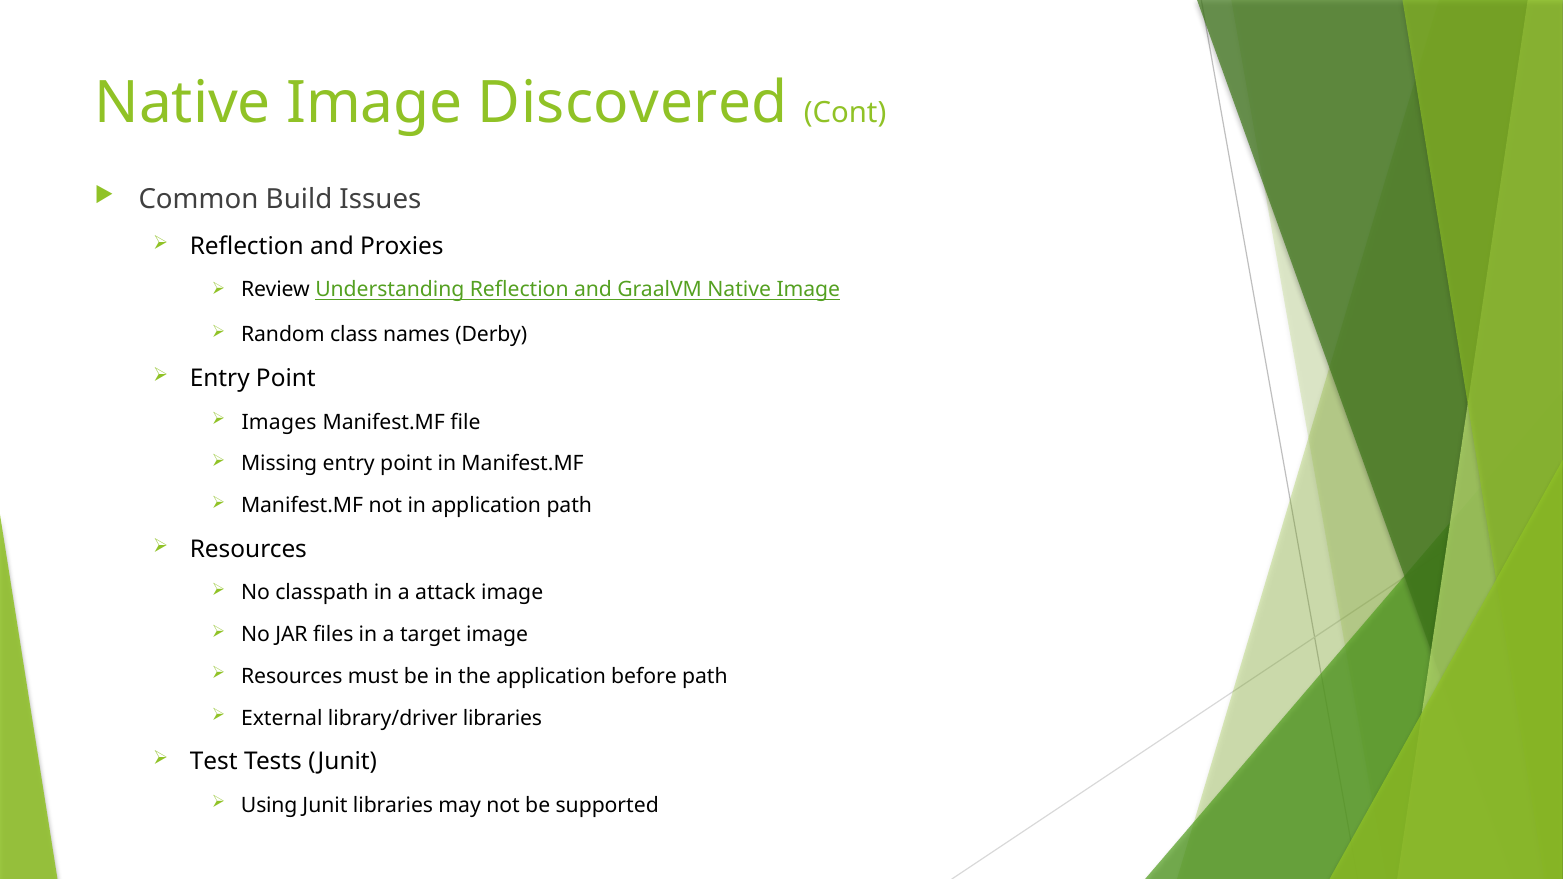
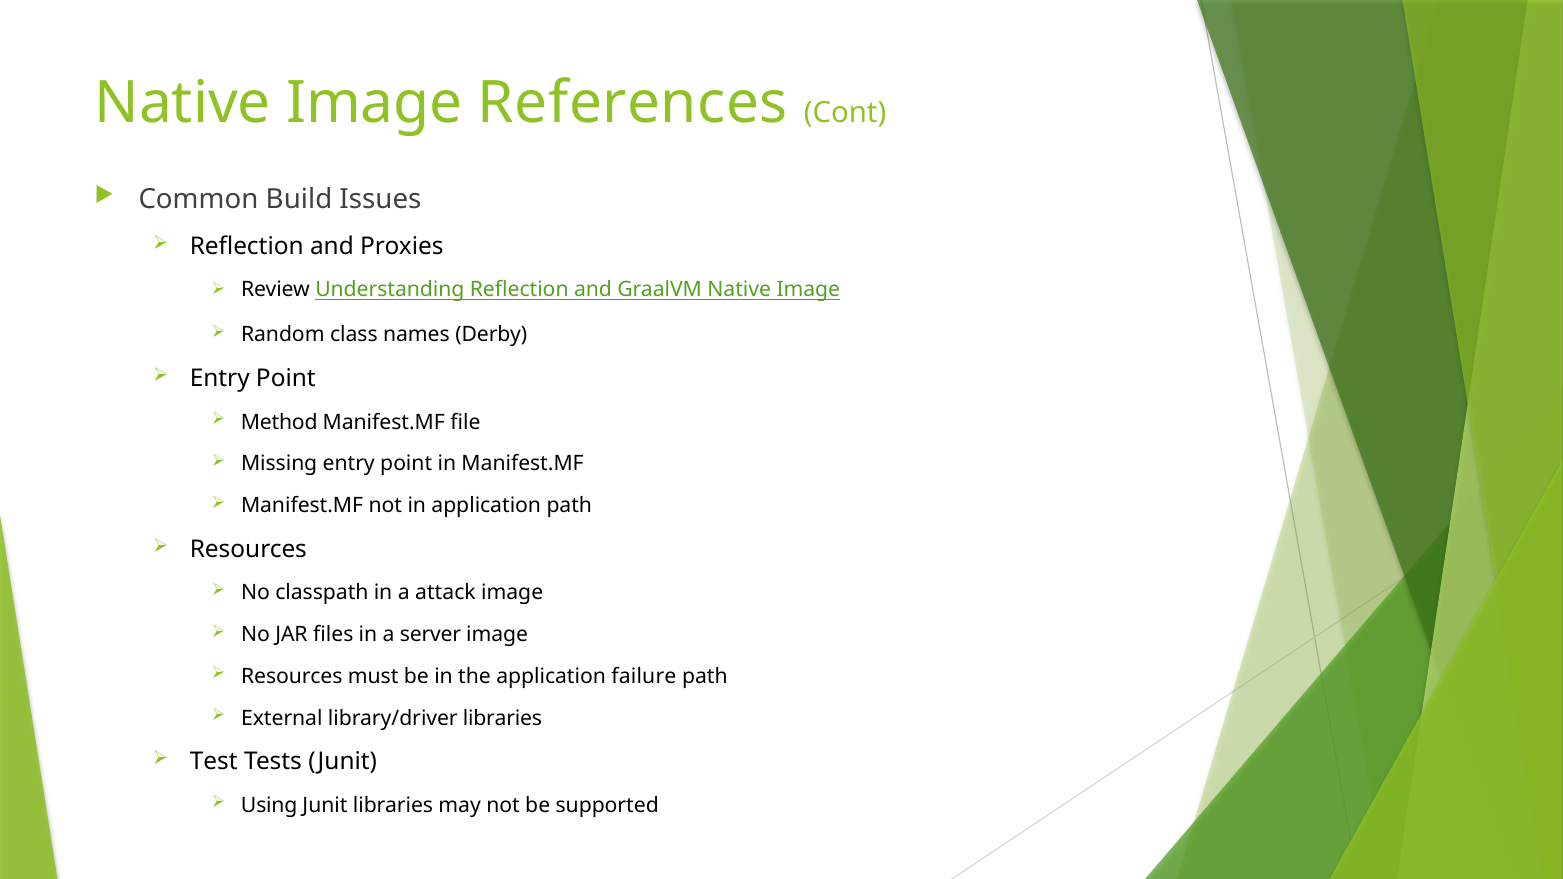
Discovered: Discovered -> References
Images: Images -> Method
target: target -> server
before: before -> failure
